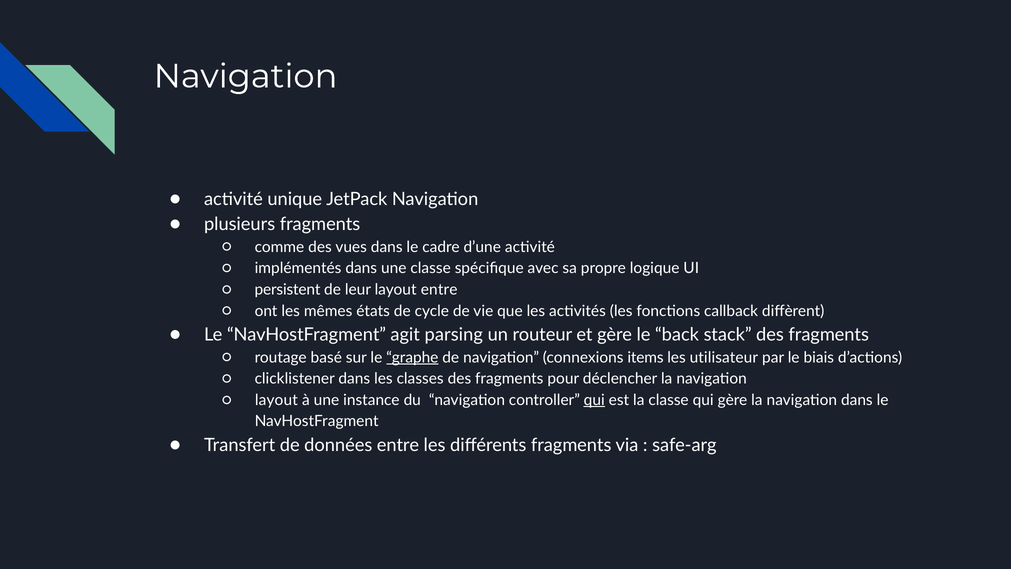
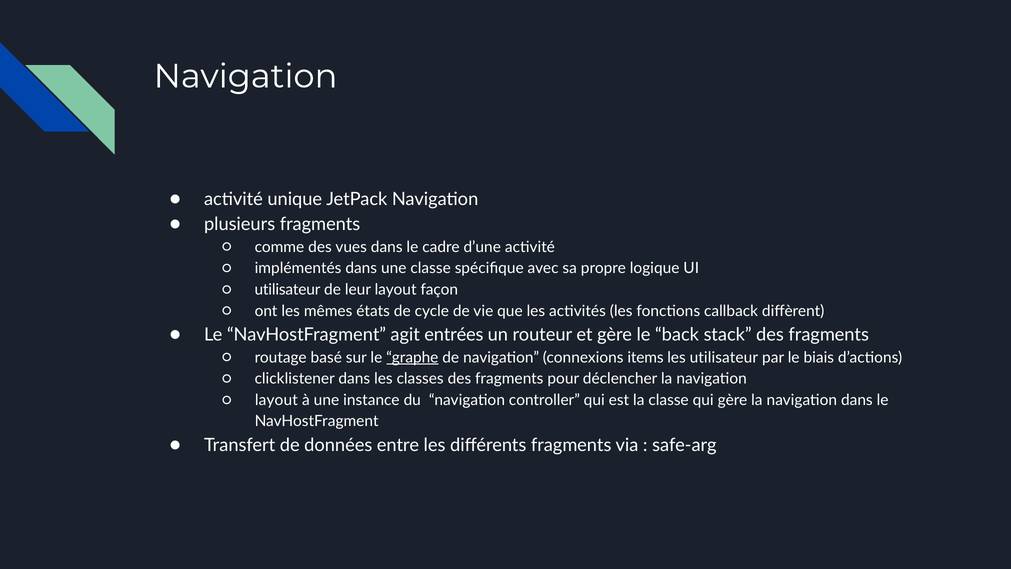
persistent at (287, 289): persistent -> utilisateur
layout entre: entre -> façon
parsing: parsing -> entrées
qui at (594, 400) underline: present -> none
